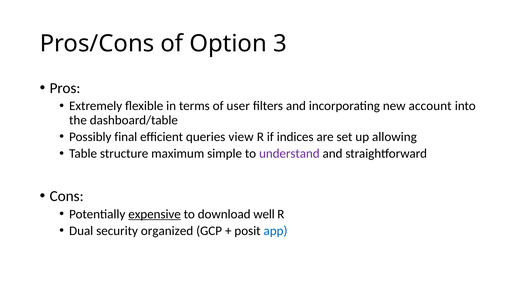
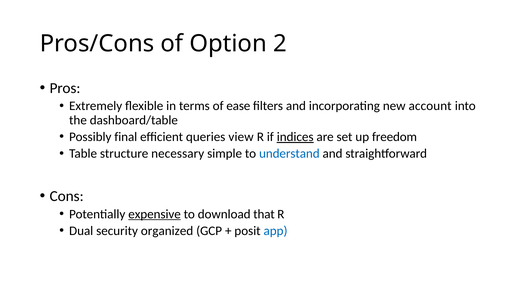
3: 3 -> 2
user: user -> ease
indices underline: none -> present
allowing: allowing -> freedom
maximum: maximum -> necessary
understand colour: purple -> blue
well: well -> that
